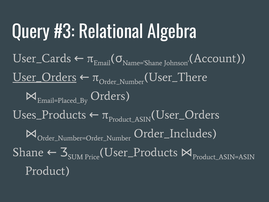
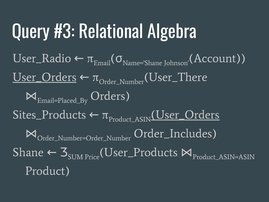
User_Cards: User_Cards -> User_Radio
User_Orders at (185, 115) underline: none -> present
Uses_Products: Uses_Products -> Sites_Products
